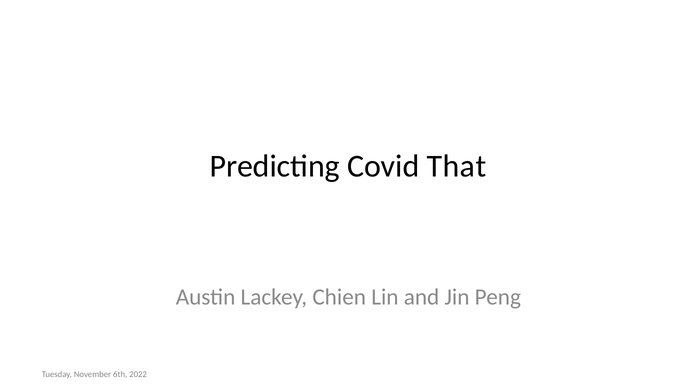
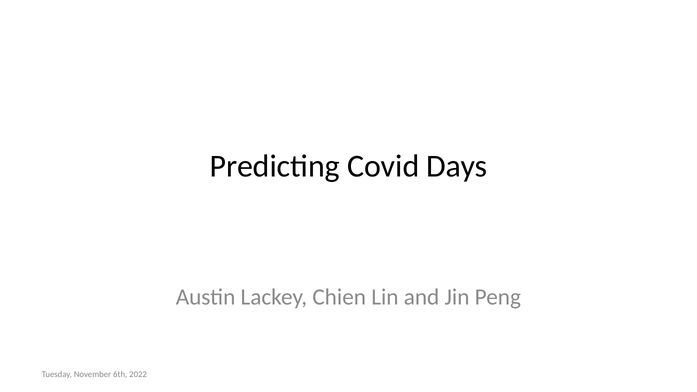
That: That -> Days
